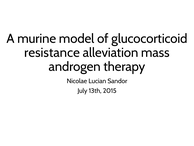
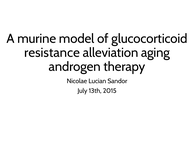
mass: mass -> aging
